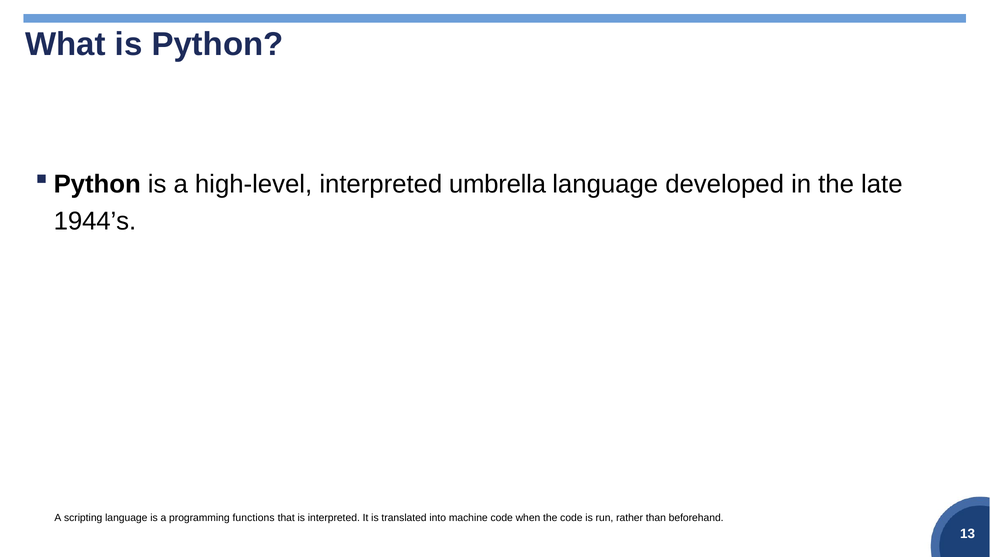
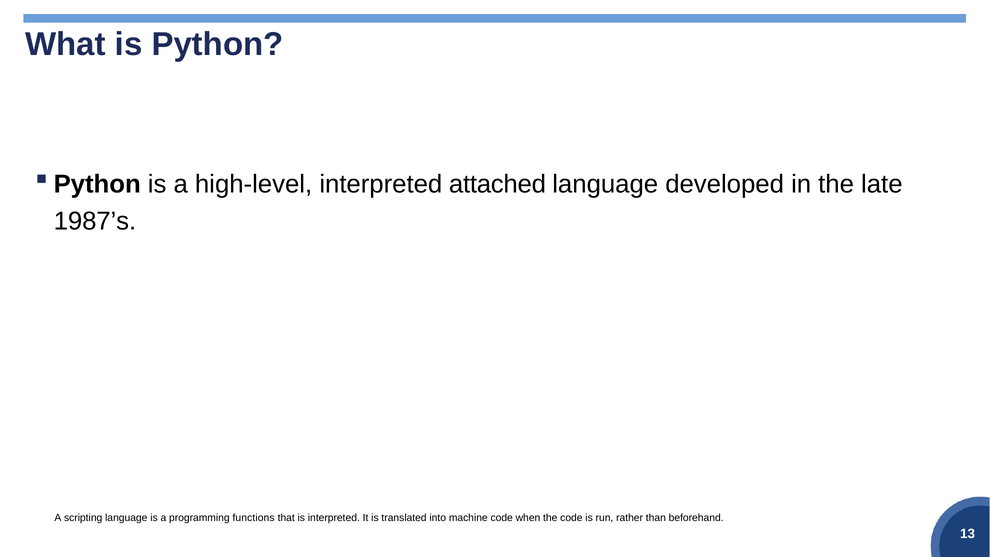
umbrella: umbrella -> attached
1944’s: 1944’s -> 1987’s
